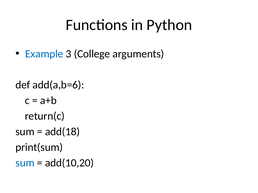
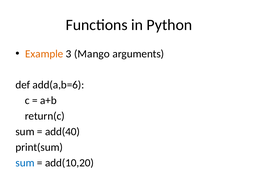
Example colour: blue -> orange
College: College -> Mango
add(18: add(18 -> add(40
